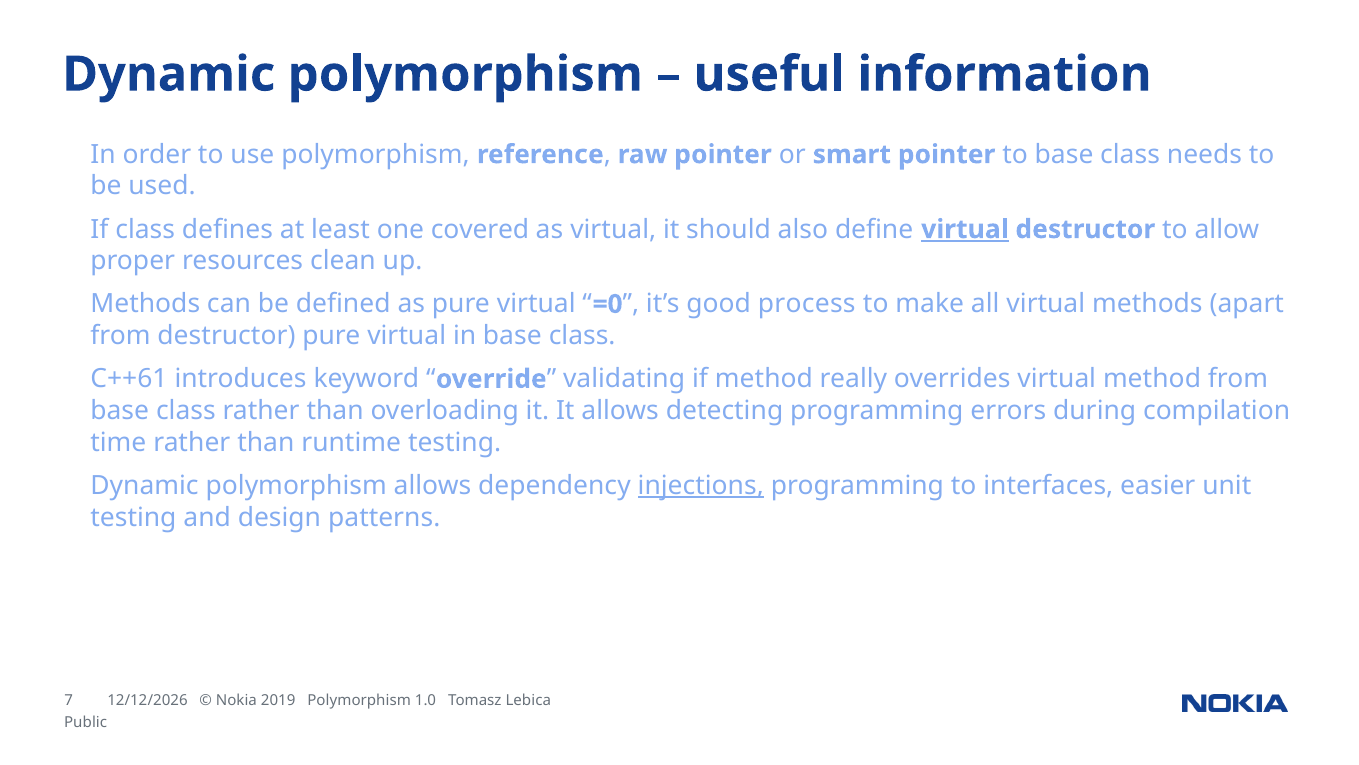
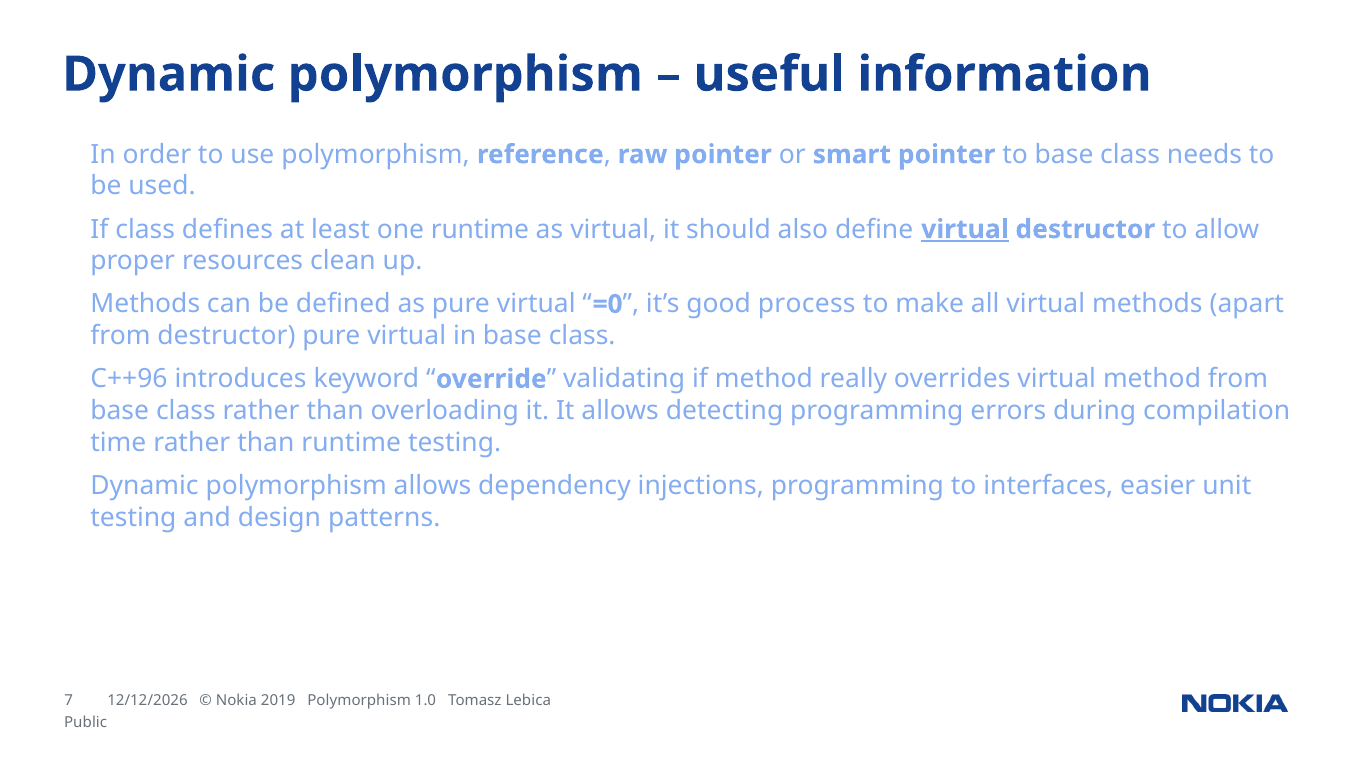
one covered: covered -> runtime
C++61: C++61 -> C++96
injections underline: present -> none
